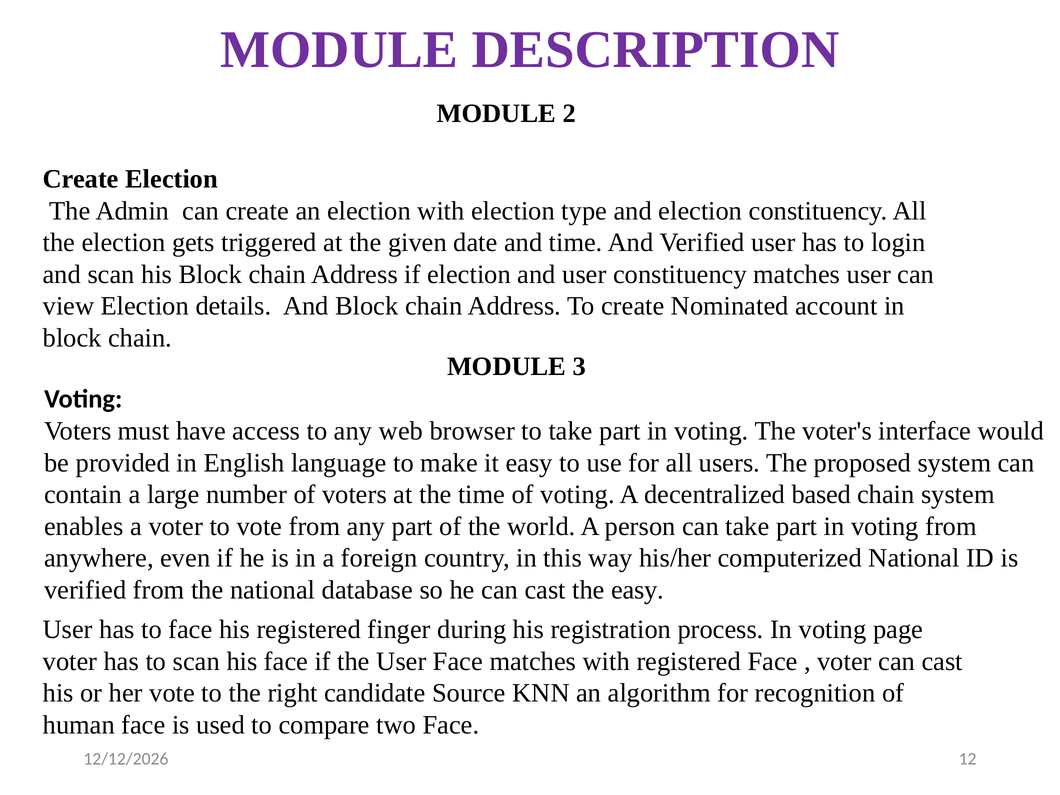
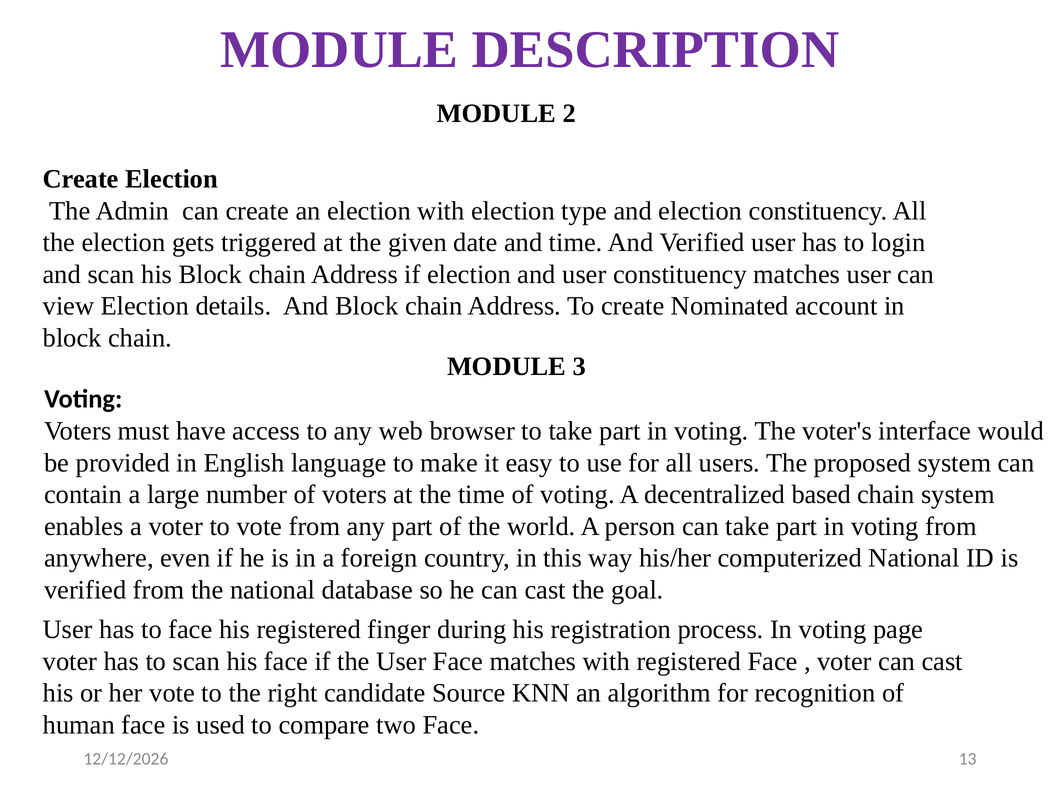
the easy: easy -> goal
12: 12 -> 13
